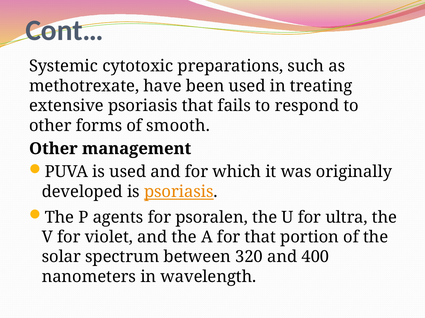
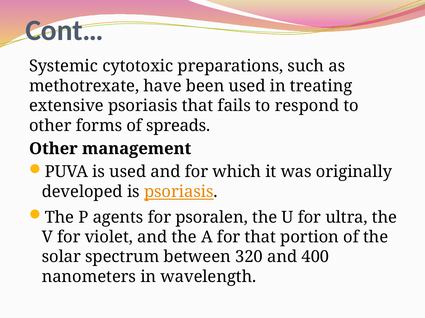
smooth: smooth -> spreads
